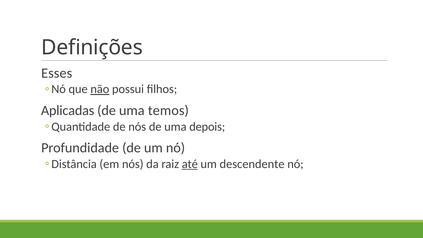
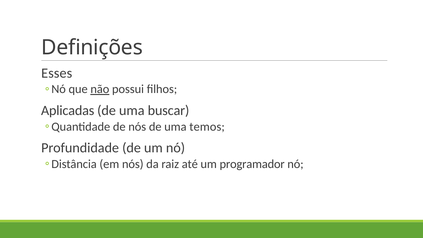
temos: temos -> buscar
depois: depois -> temos
até underline: present -> none
descendente: descendente -> programador
